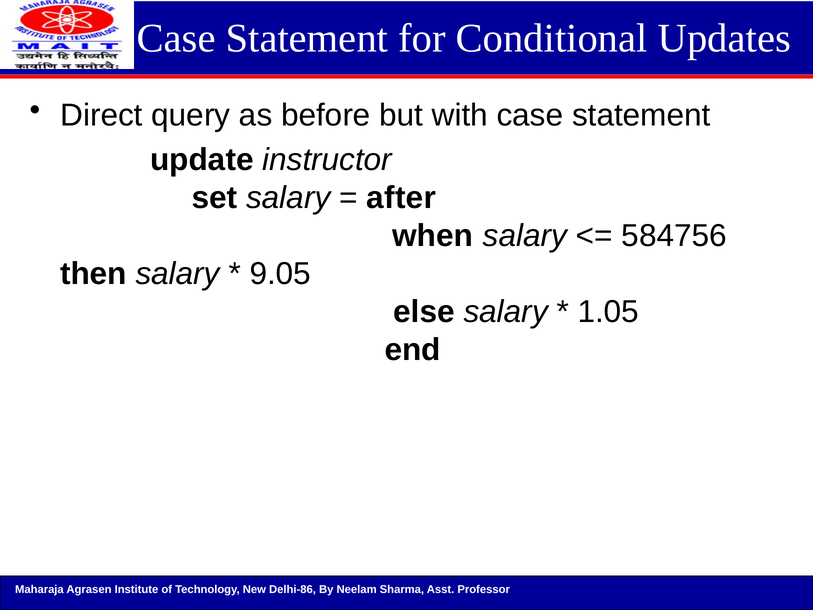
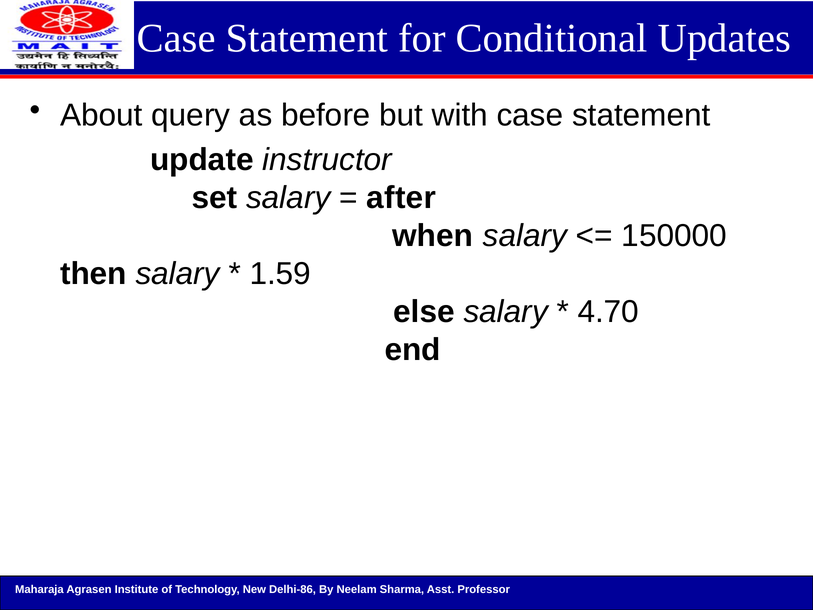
Direct: Direct -> About
584756: 584756 -> 150000
9.05: 9.05 -> 1.59
1.05: 1.05 -> 4.70
